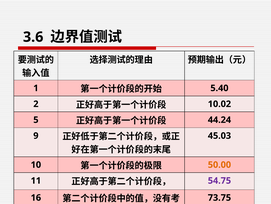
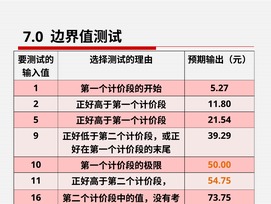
3.6: 3.6 -> 7.0
5.40: 5.40 -> 5.27
10.02: 10.02 -> 11.80
44.24: 44.24 -> 21.54
45.03: 45.03 -> 39.29
54.75 colour: purple -> orange
